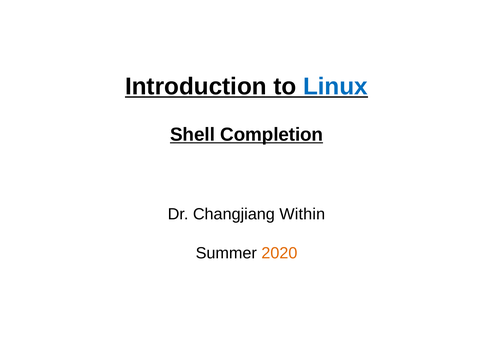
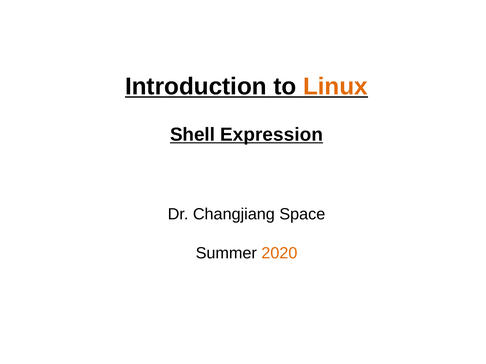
Linux colour: blue -> orange
Completion: Completion -> Expression
Within: Within -> Space
